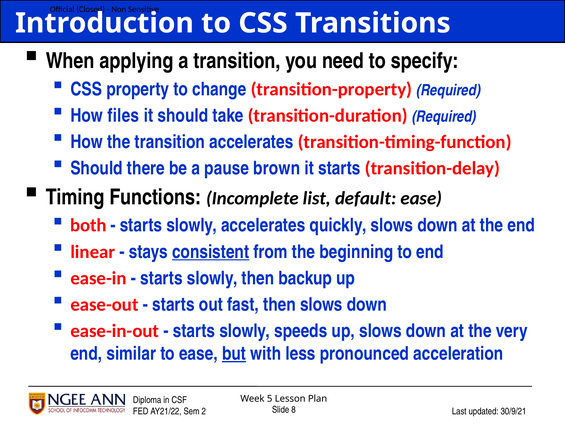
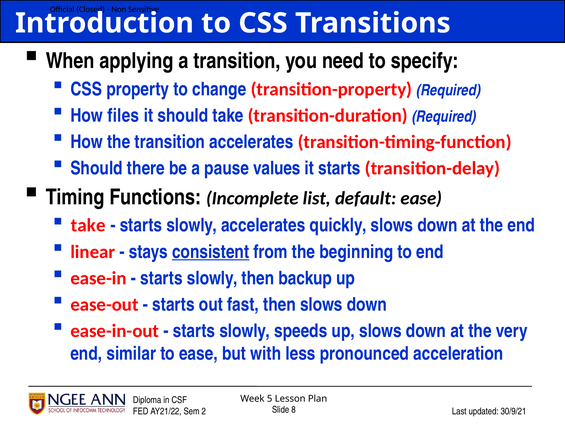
brown: brown -> values
both at (88, 225): both -> take
but underline: present -> none
